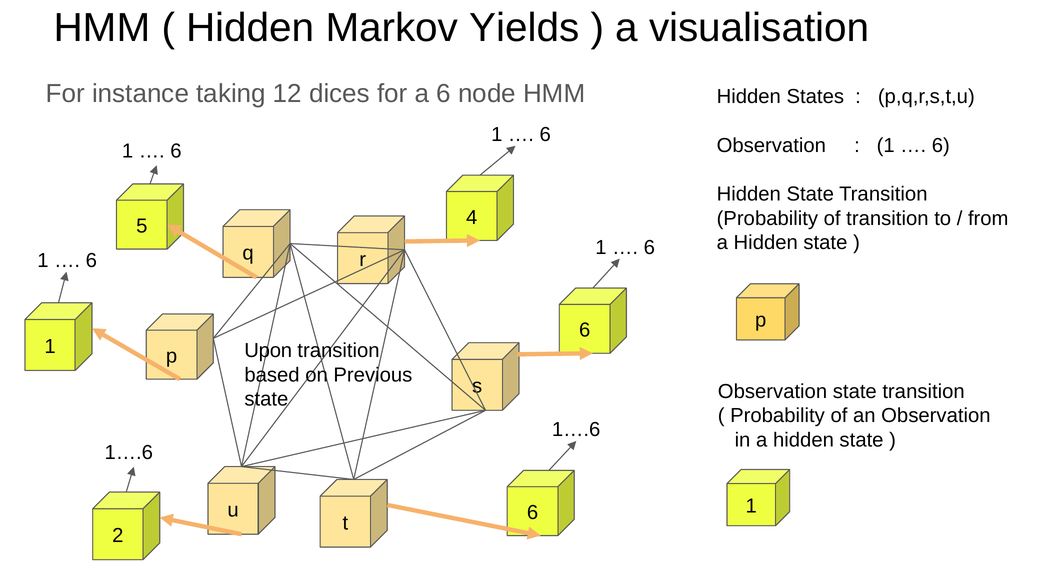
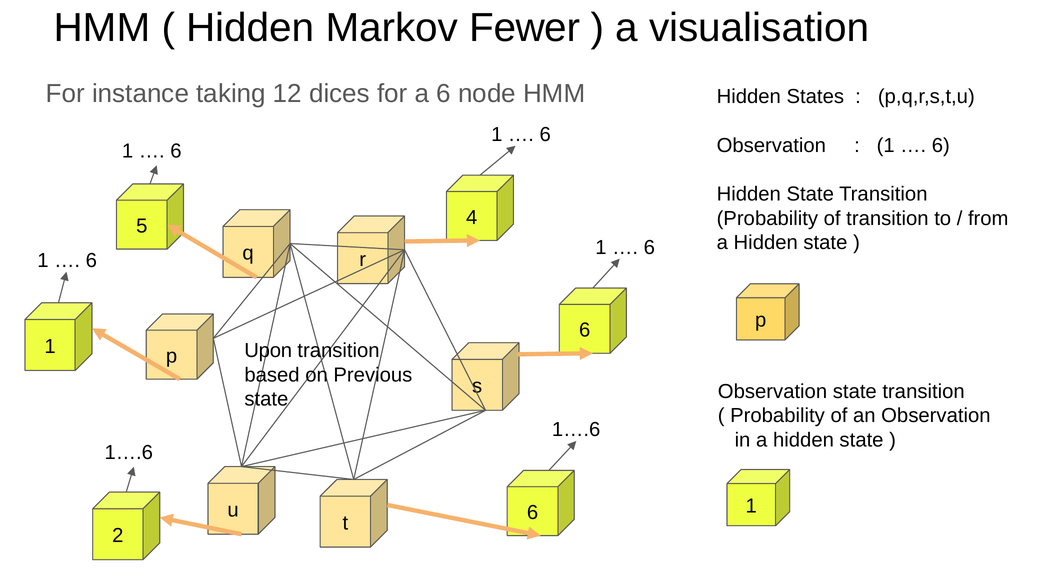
Yields: Yields -> Fewer
